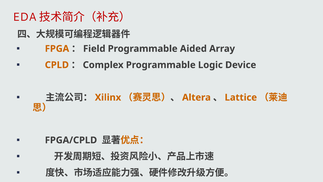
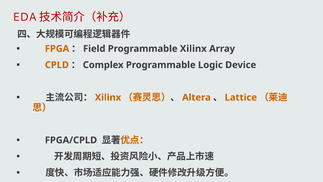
Programmable Aided: Aided -> Xilinx
